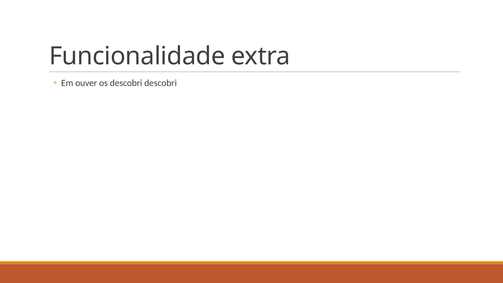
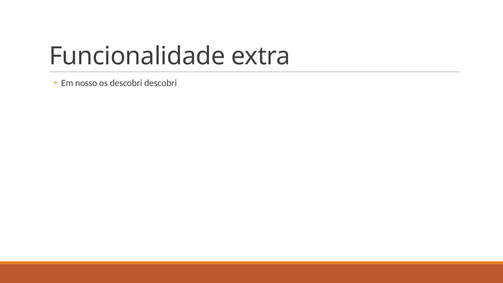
ouver: ouver -> nosso
